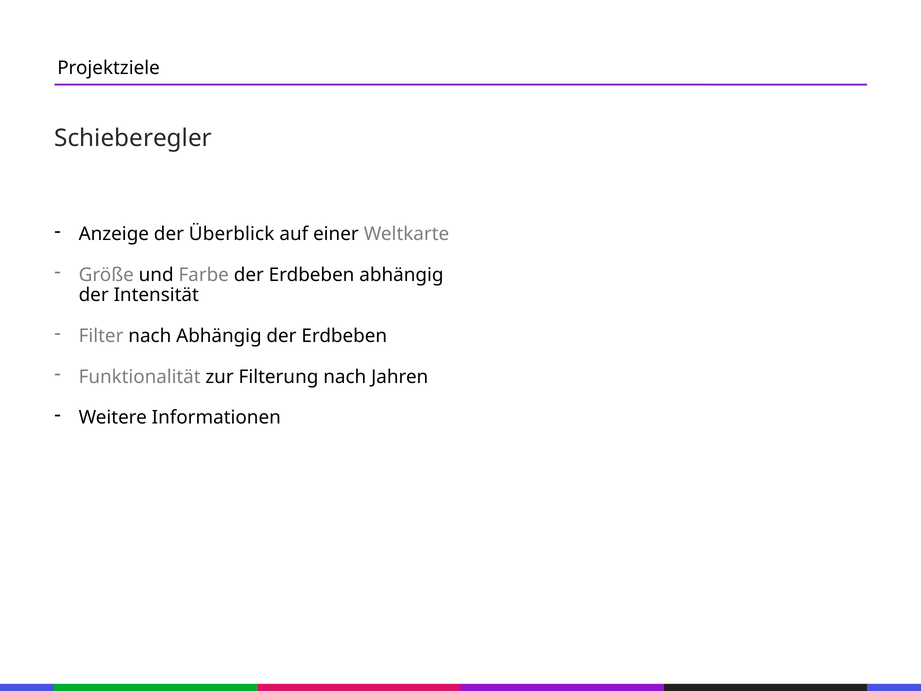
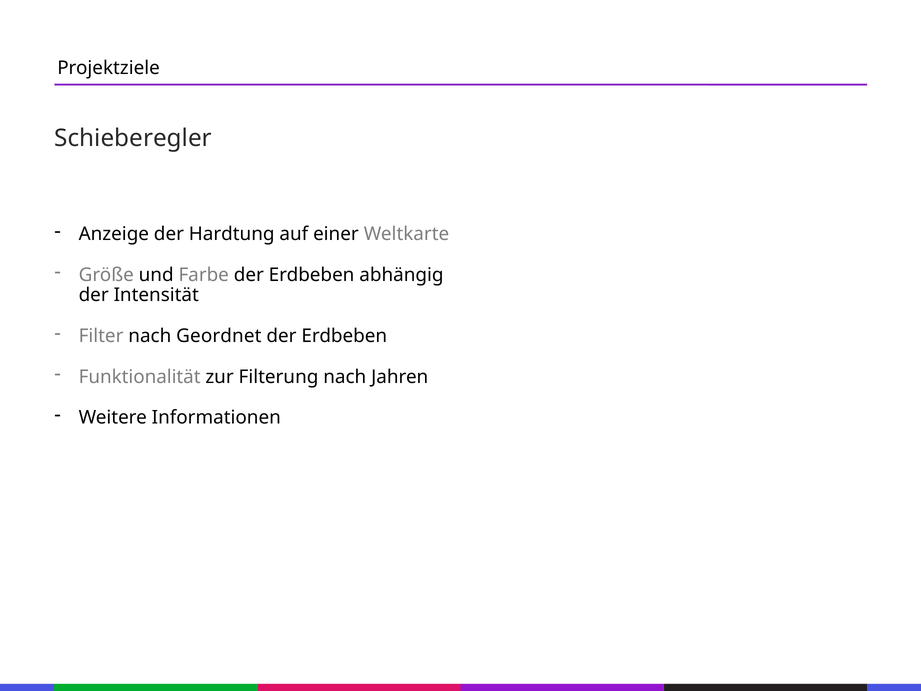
Überblick: Überblick -> Hardtung
nach Abhängig: Abhängig -> Geordnet
